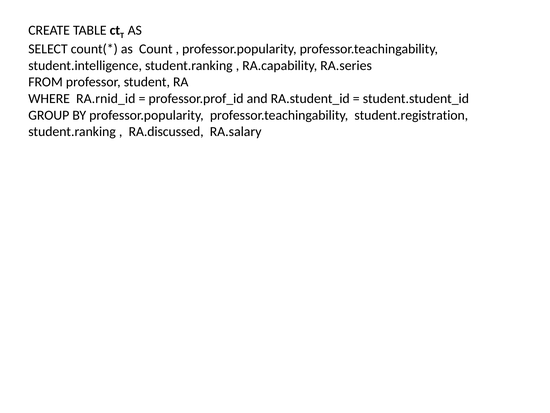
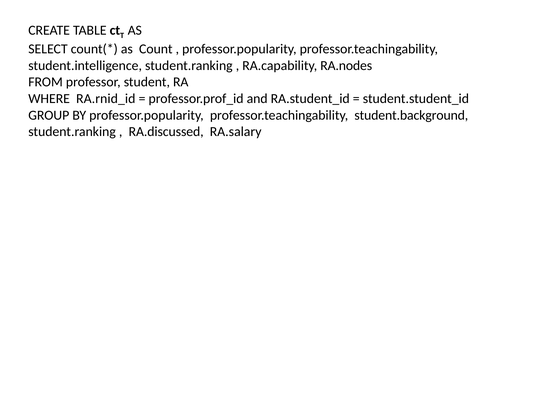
RA.series: RA.series -> RA.nodes
student.registration: student.registration -> student.background
